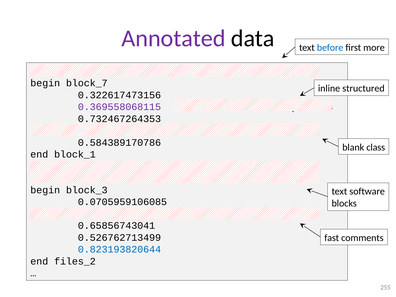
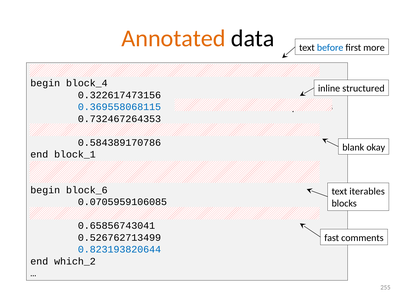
Annotated colour: purple -> orange
block_7: block_7 -> block_4
0.369558068115 colour: purple -> blue
class: class -> okay
block_3: block_3 -> block_6
software: software -> iterables
files_2: files_2 -> which_2
